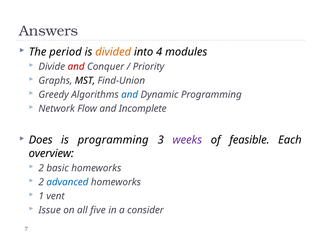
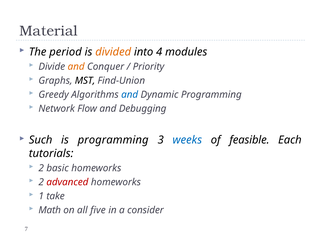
Answers: Answers -> Material
and at (76, 67) colour: red -> orange
Incomplete: Incomplete -> Debugging
Does: Does -> Such
weeks colour: purple -> blue
overview: overview -> tutorials
advanced colour: blue -> red
vent: vent -> take
Issue: Issue -> Math
